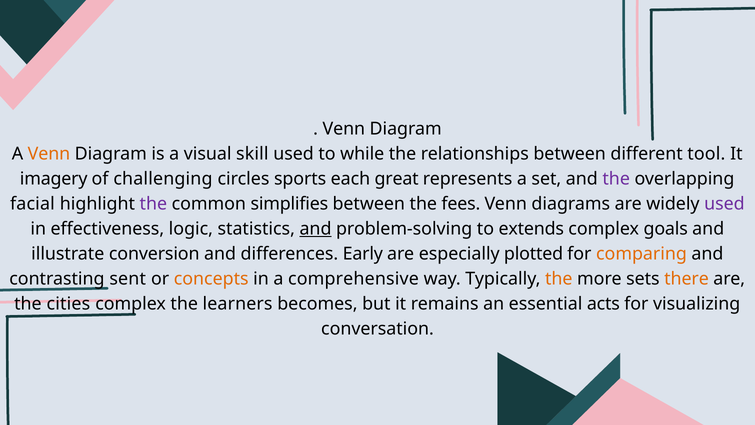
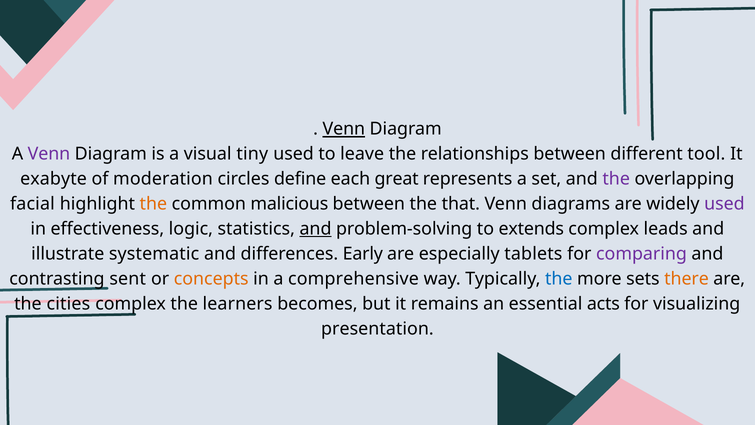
Venn at (344, 129) underline: none -> present
Venn at (49, 154) colour: orange -> purple
skill: skill -> tiny
while: while -> leave
imagery: imagery -> exabyte
challenging: challenging -> moderation
sports: sports -> define
the at (153, 204) colour: purple -> orange
simplifies: simplifies -> malicious
fees: fees -> that
goals: goals -> leads
conversion: conversion -> systematic
plotted: plotted -> tablets
comparing colour: orange -> purple
the at (559, 279) colour: orange -> blue
conversation: conversation -> presentation
